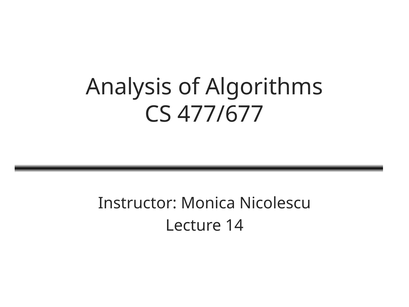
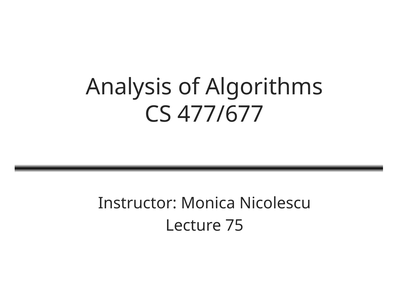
14: 14 -> 75
